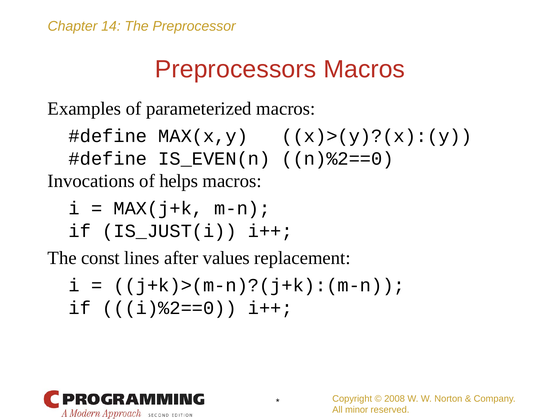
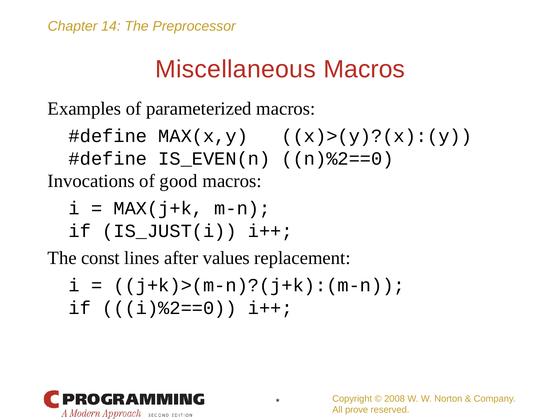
Preprocessors: Preprocessors -> Miscellaneous
helps: helps -> good
minor: minor -> prove
